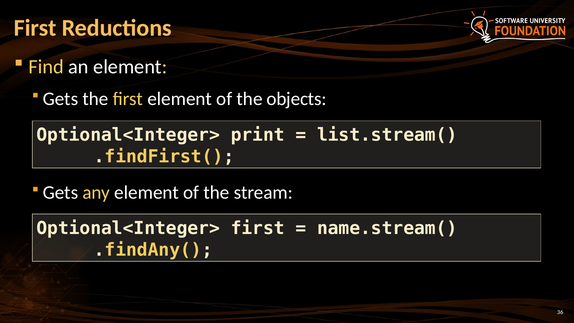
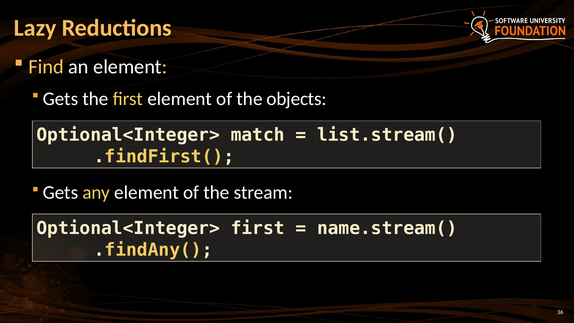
First at (35, 28): First -> Lazy
print: print -> match
